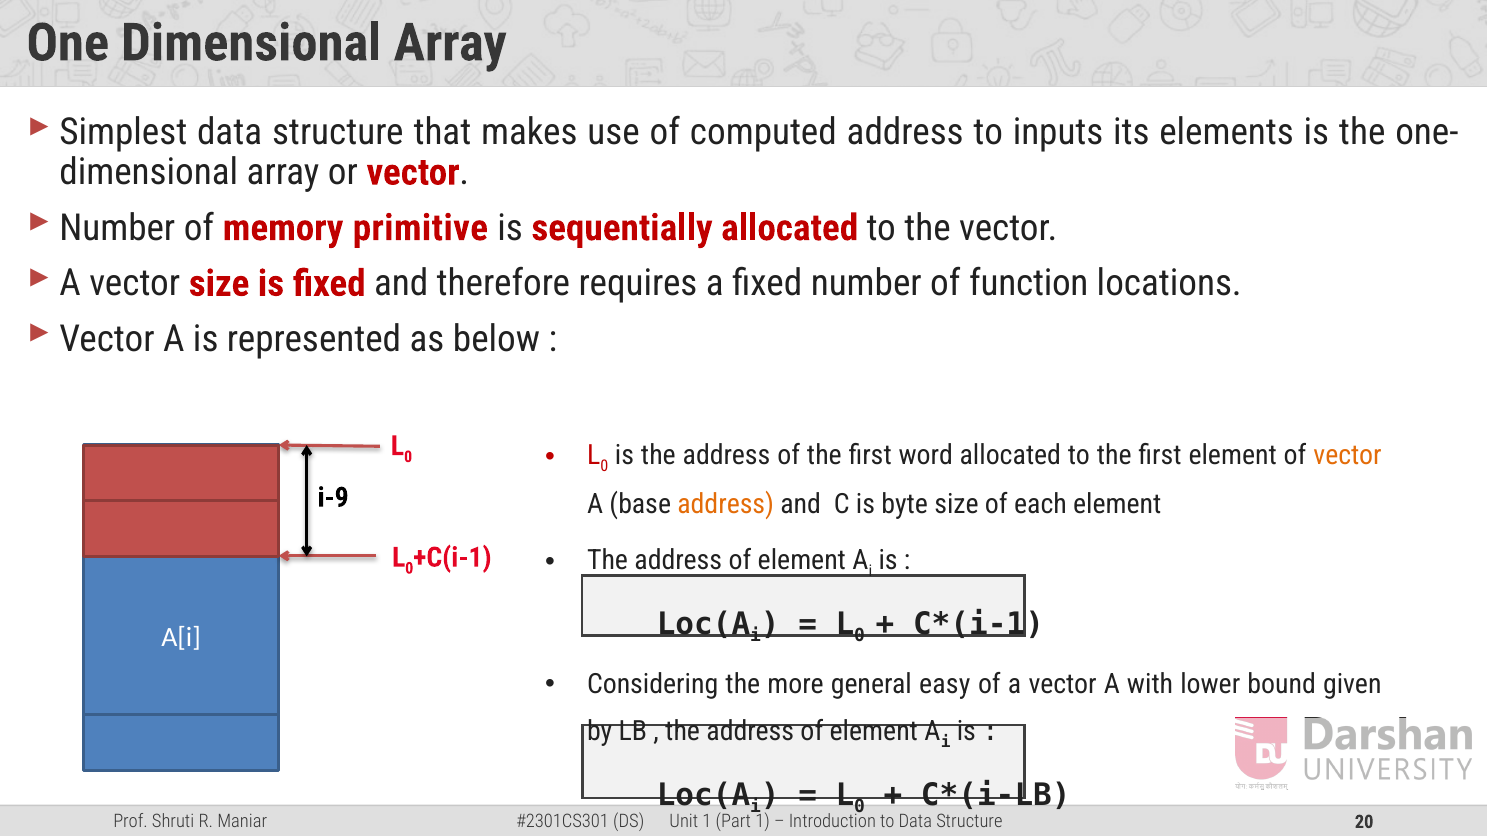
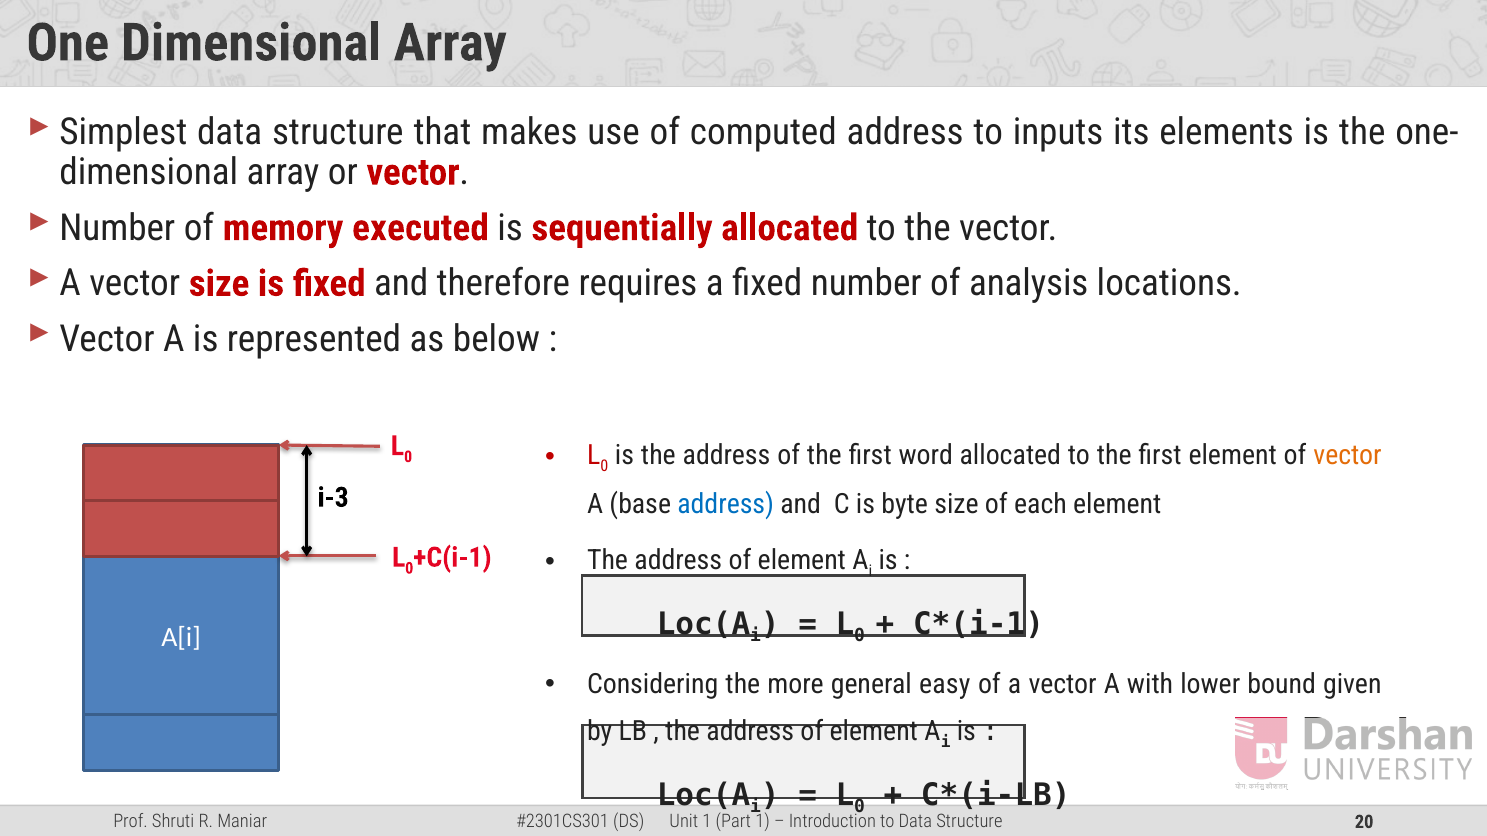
primitive: primitive -> executed
function: function -> analysis
i-9: i-9 -> i-3
address at (726, 505) colour: orange -> blue
